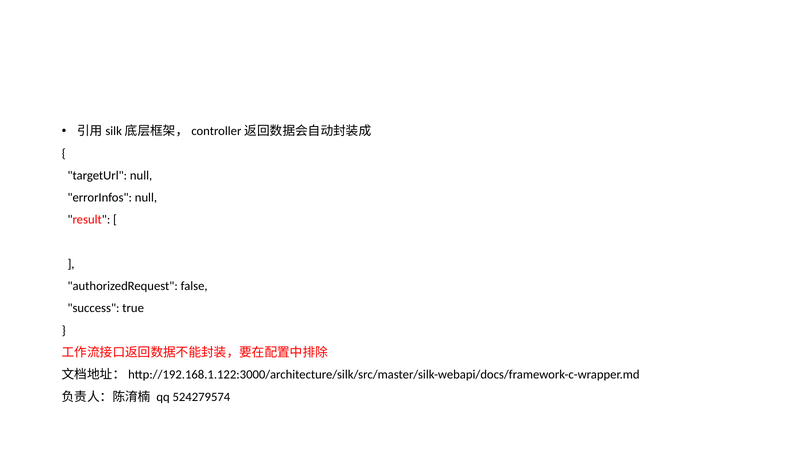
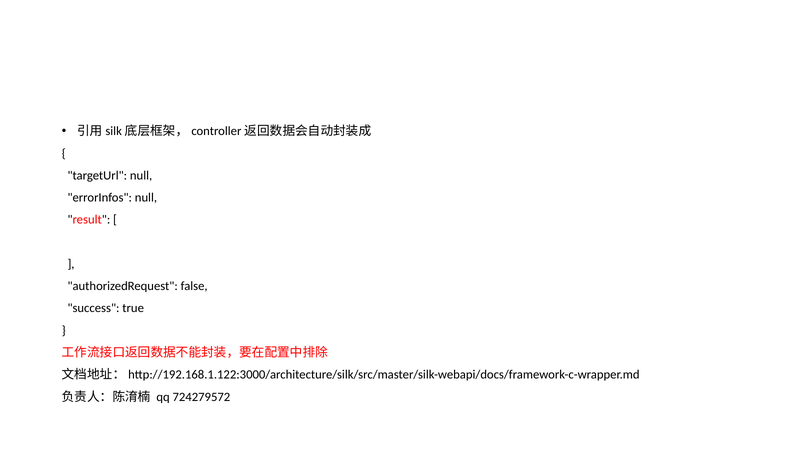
524279574: 524279574 -> 724279572
